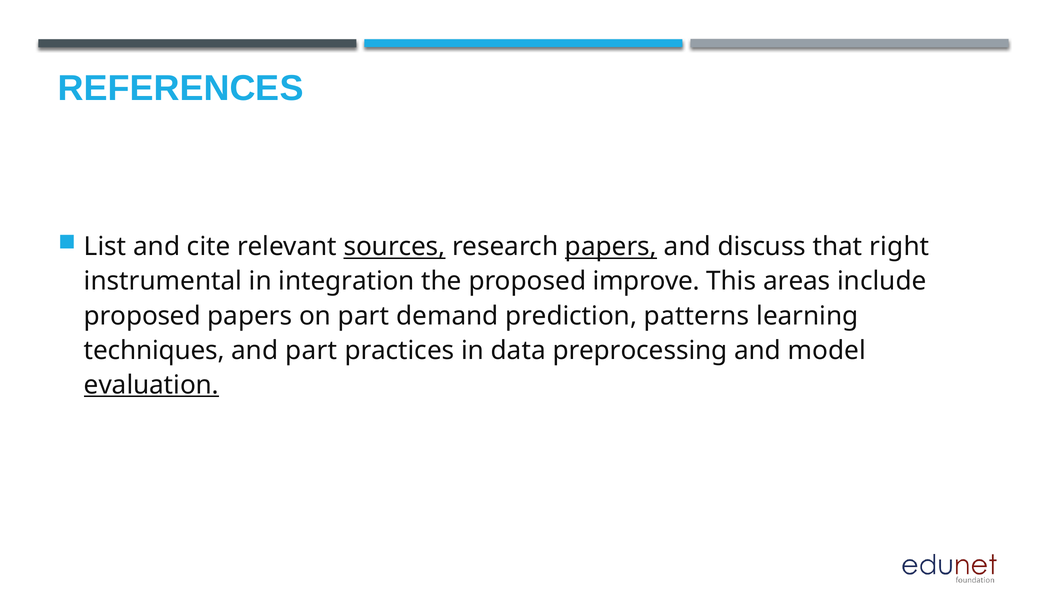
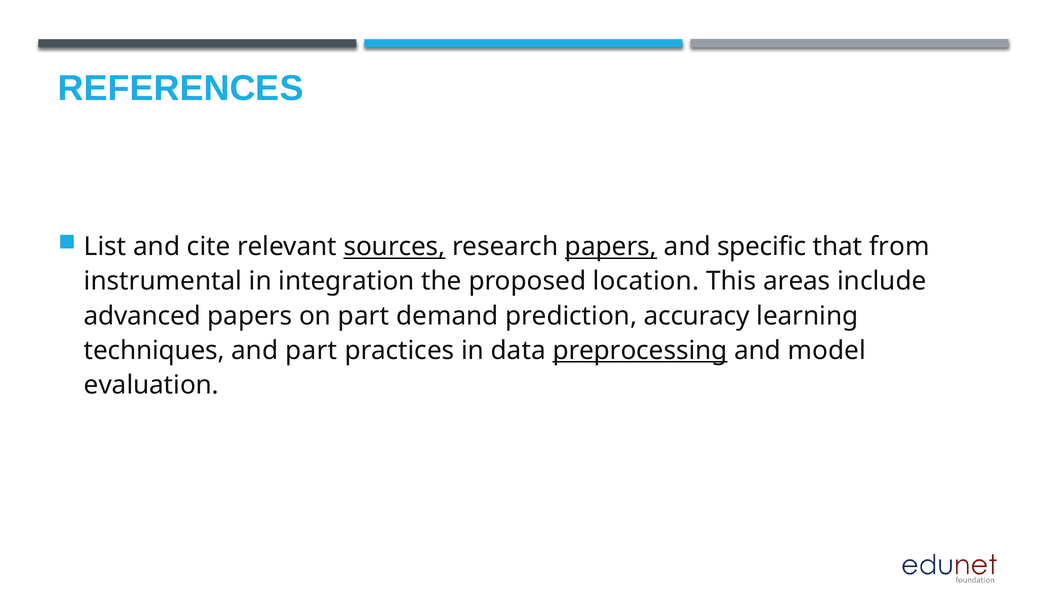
discuss: discuss -> specific
right: right -> from
improve: improve -> location
proposed at (142, 316): proposed -> advanced
patterns: patterns -> accuracy
preprocessing underline: none -> present
evaluation underline: present -> none
